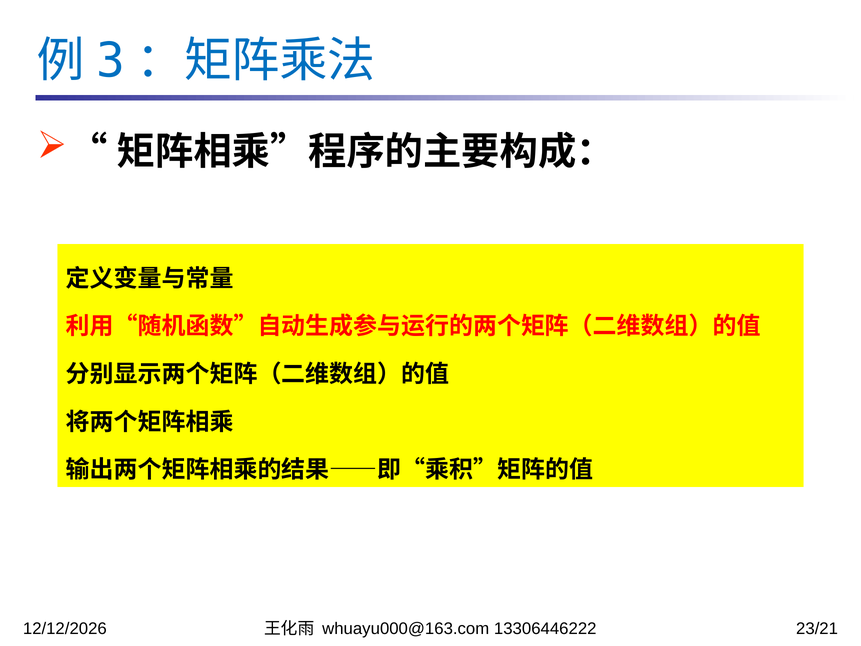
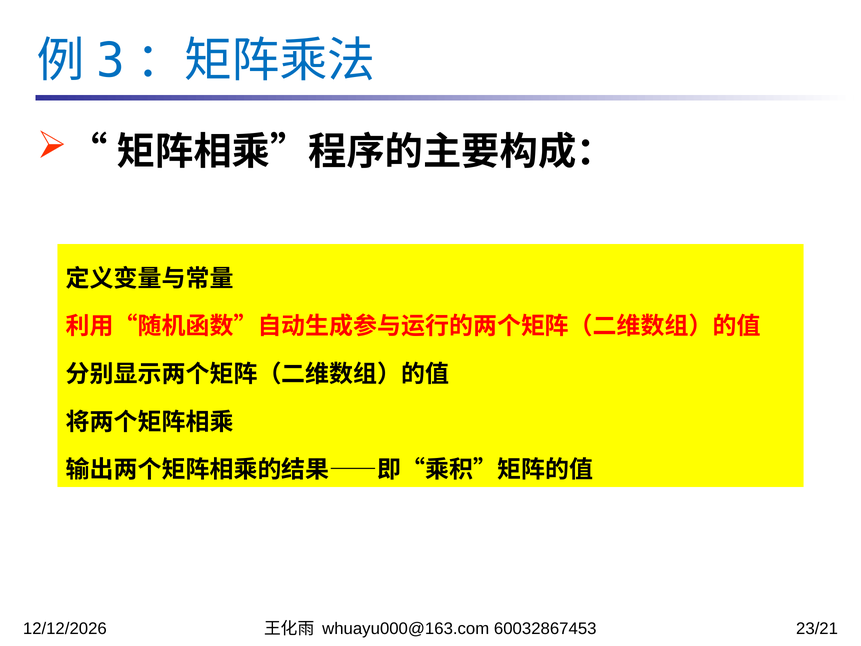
13306446222: 13306446222 -> 60032867453
